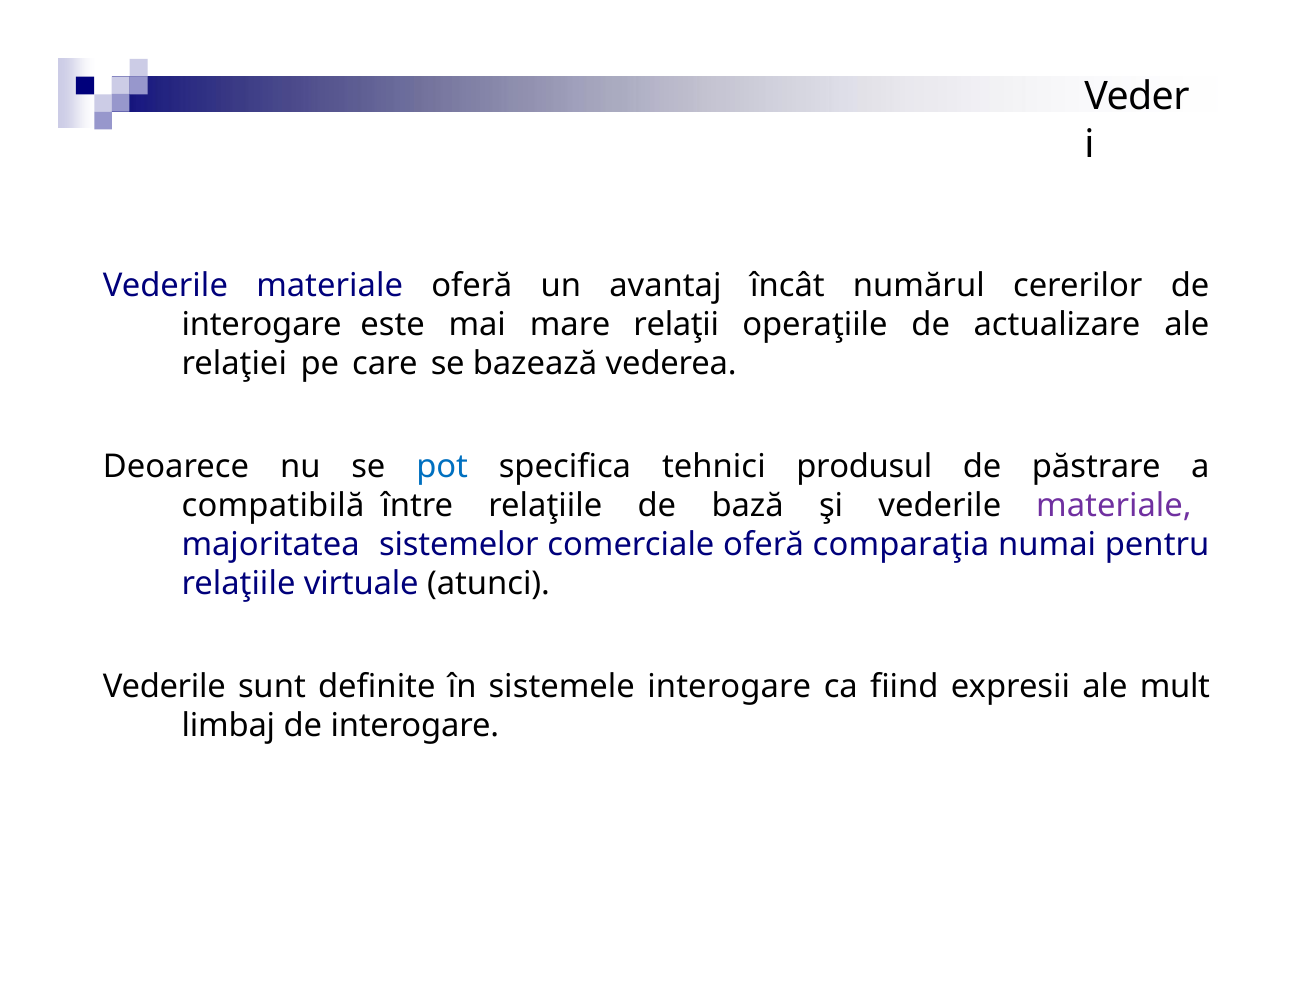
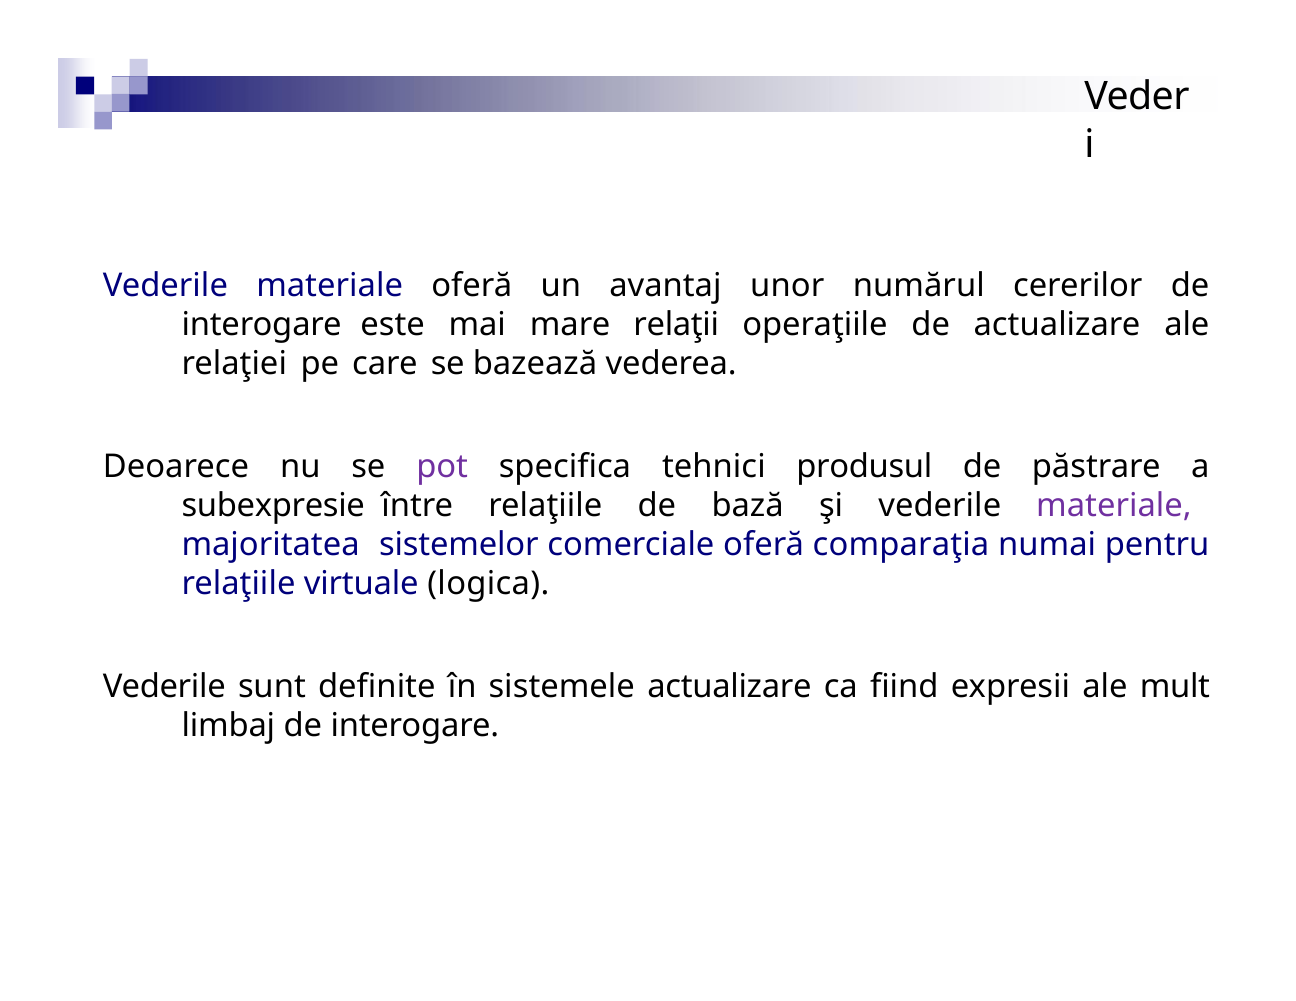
încât: încât -> unor
pot colour: blue -> purple
compatibilă: compatibilă -> subexpresie
atunci: atunci -> logica
sistemele interogare: interogare -> actualizare
